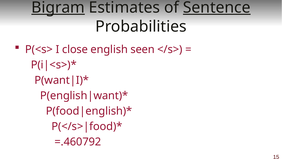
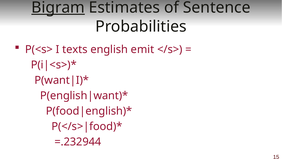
Sentence underline: present -> none
close: close -> texts
seen: seen -> emit
=.460792: =.460792 -> =.232944
